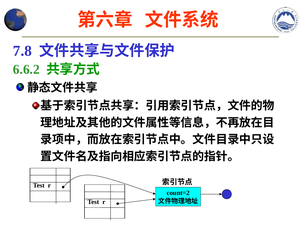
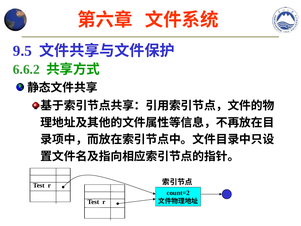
7.8: 7.8 -> 9.5
